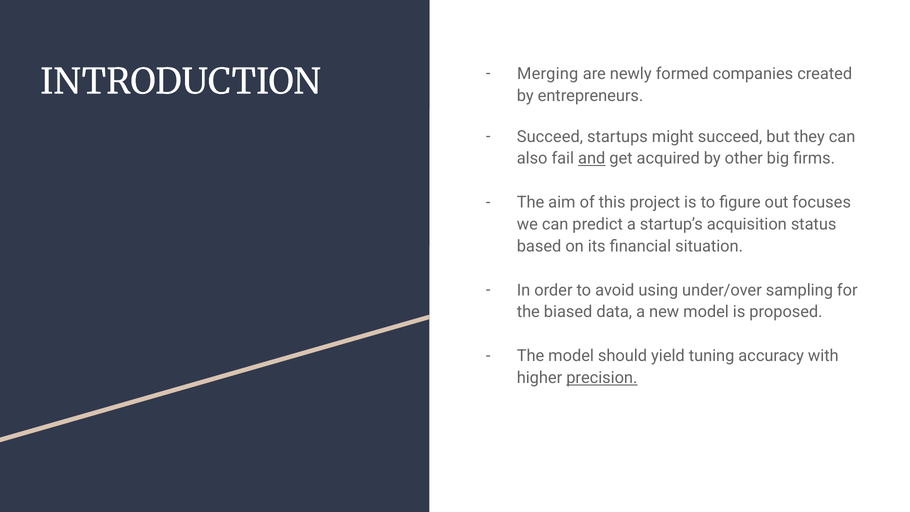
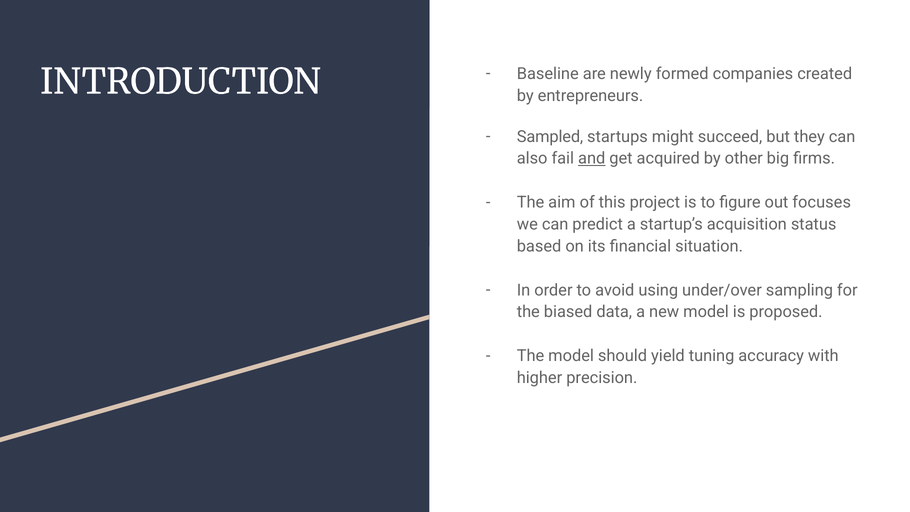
Merging: Merging -> Baseline
Succeed at (550, 137): Succeed -> Sampled
precision underline: present -> none
